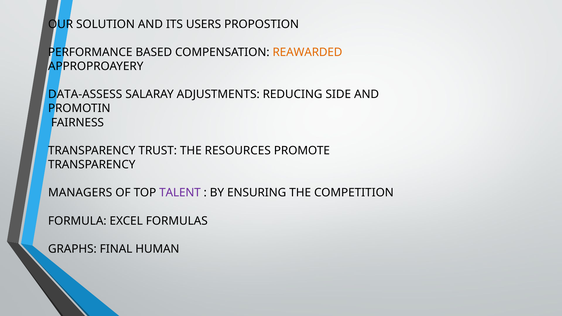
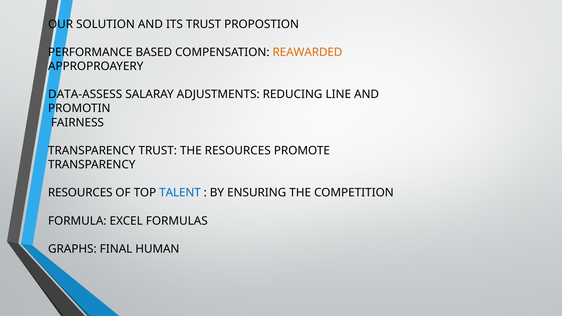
ITS USERS: USERS -> TRUST
SIDE: SIDE -> LINE
MANAGERS at (80, 193): MANAGERS -> RESOURCES
TALENT colour: purple -> blue
